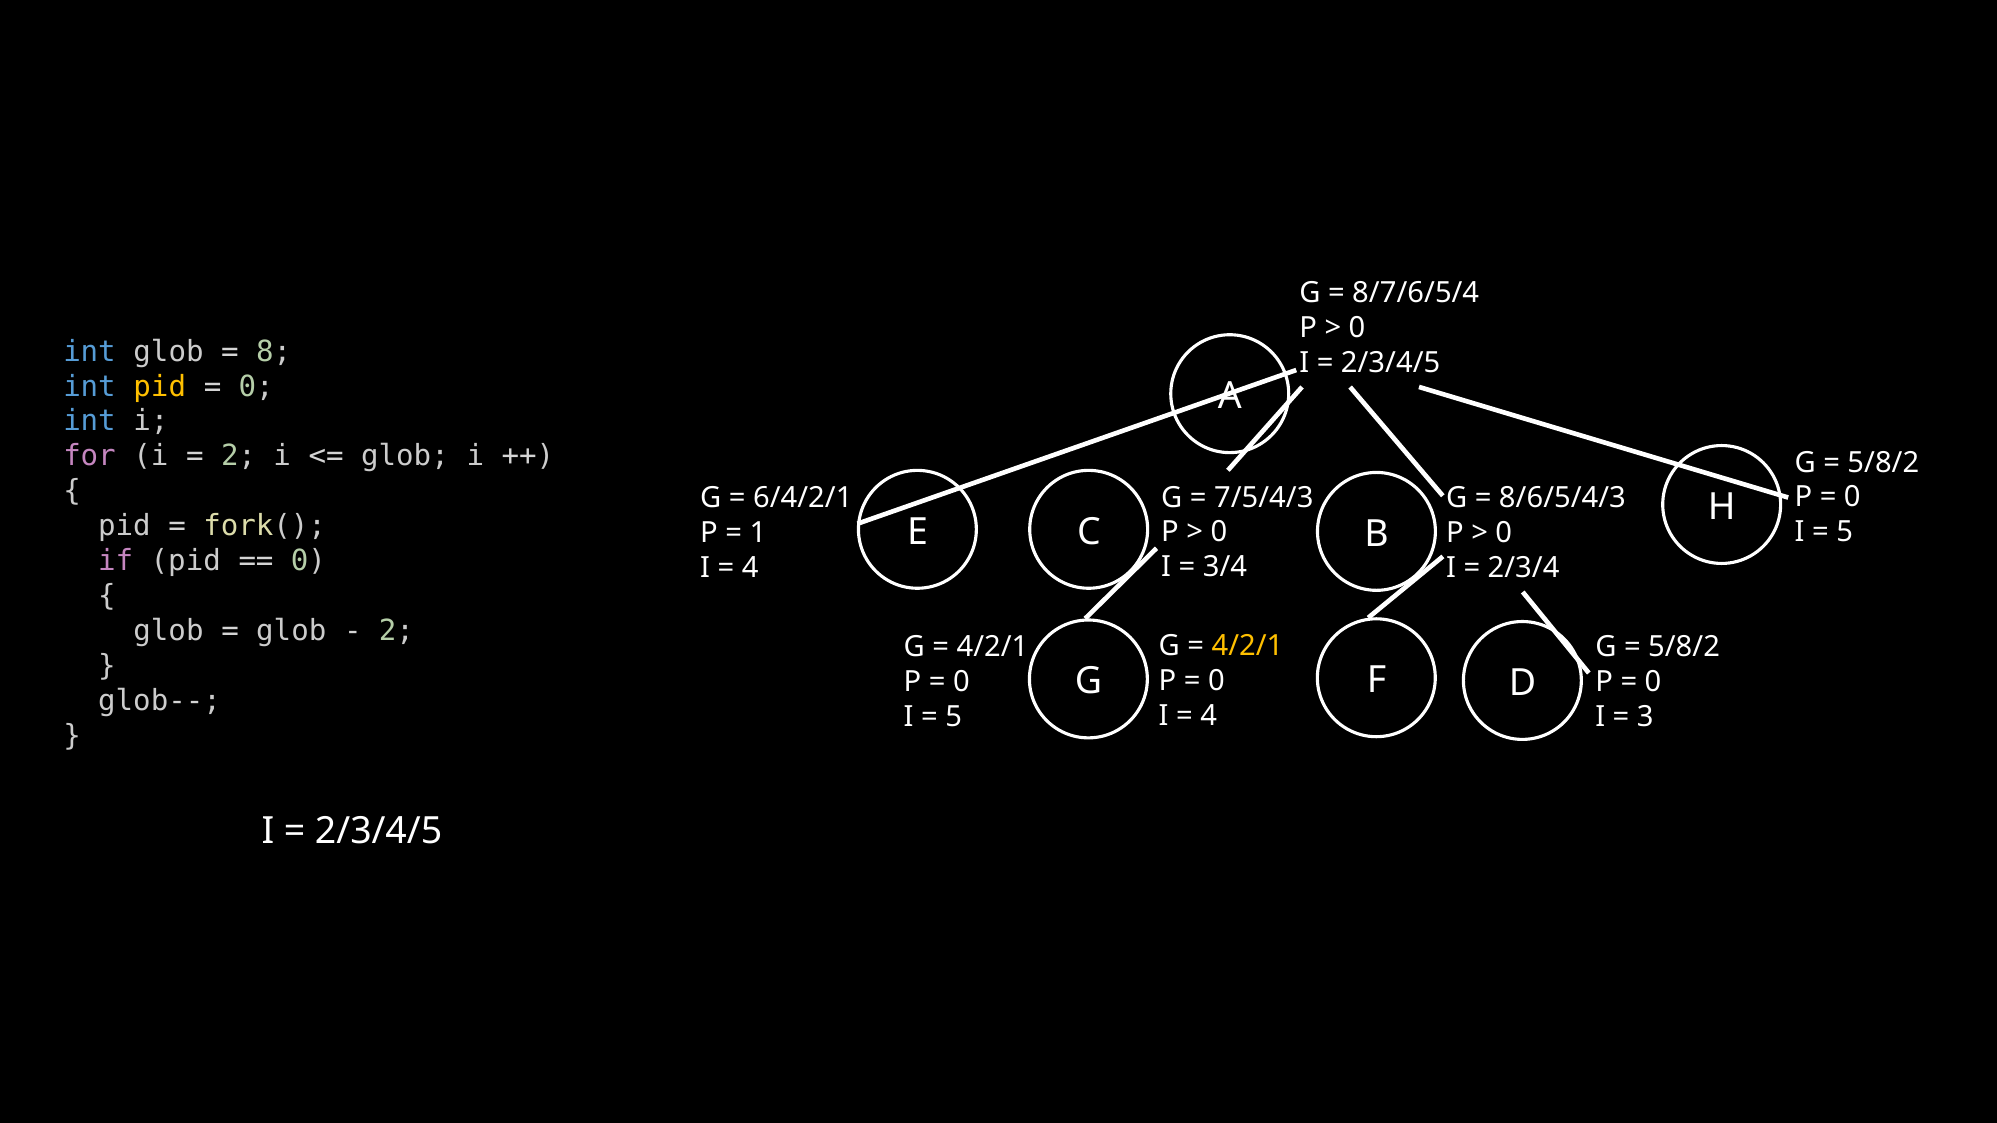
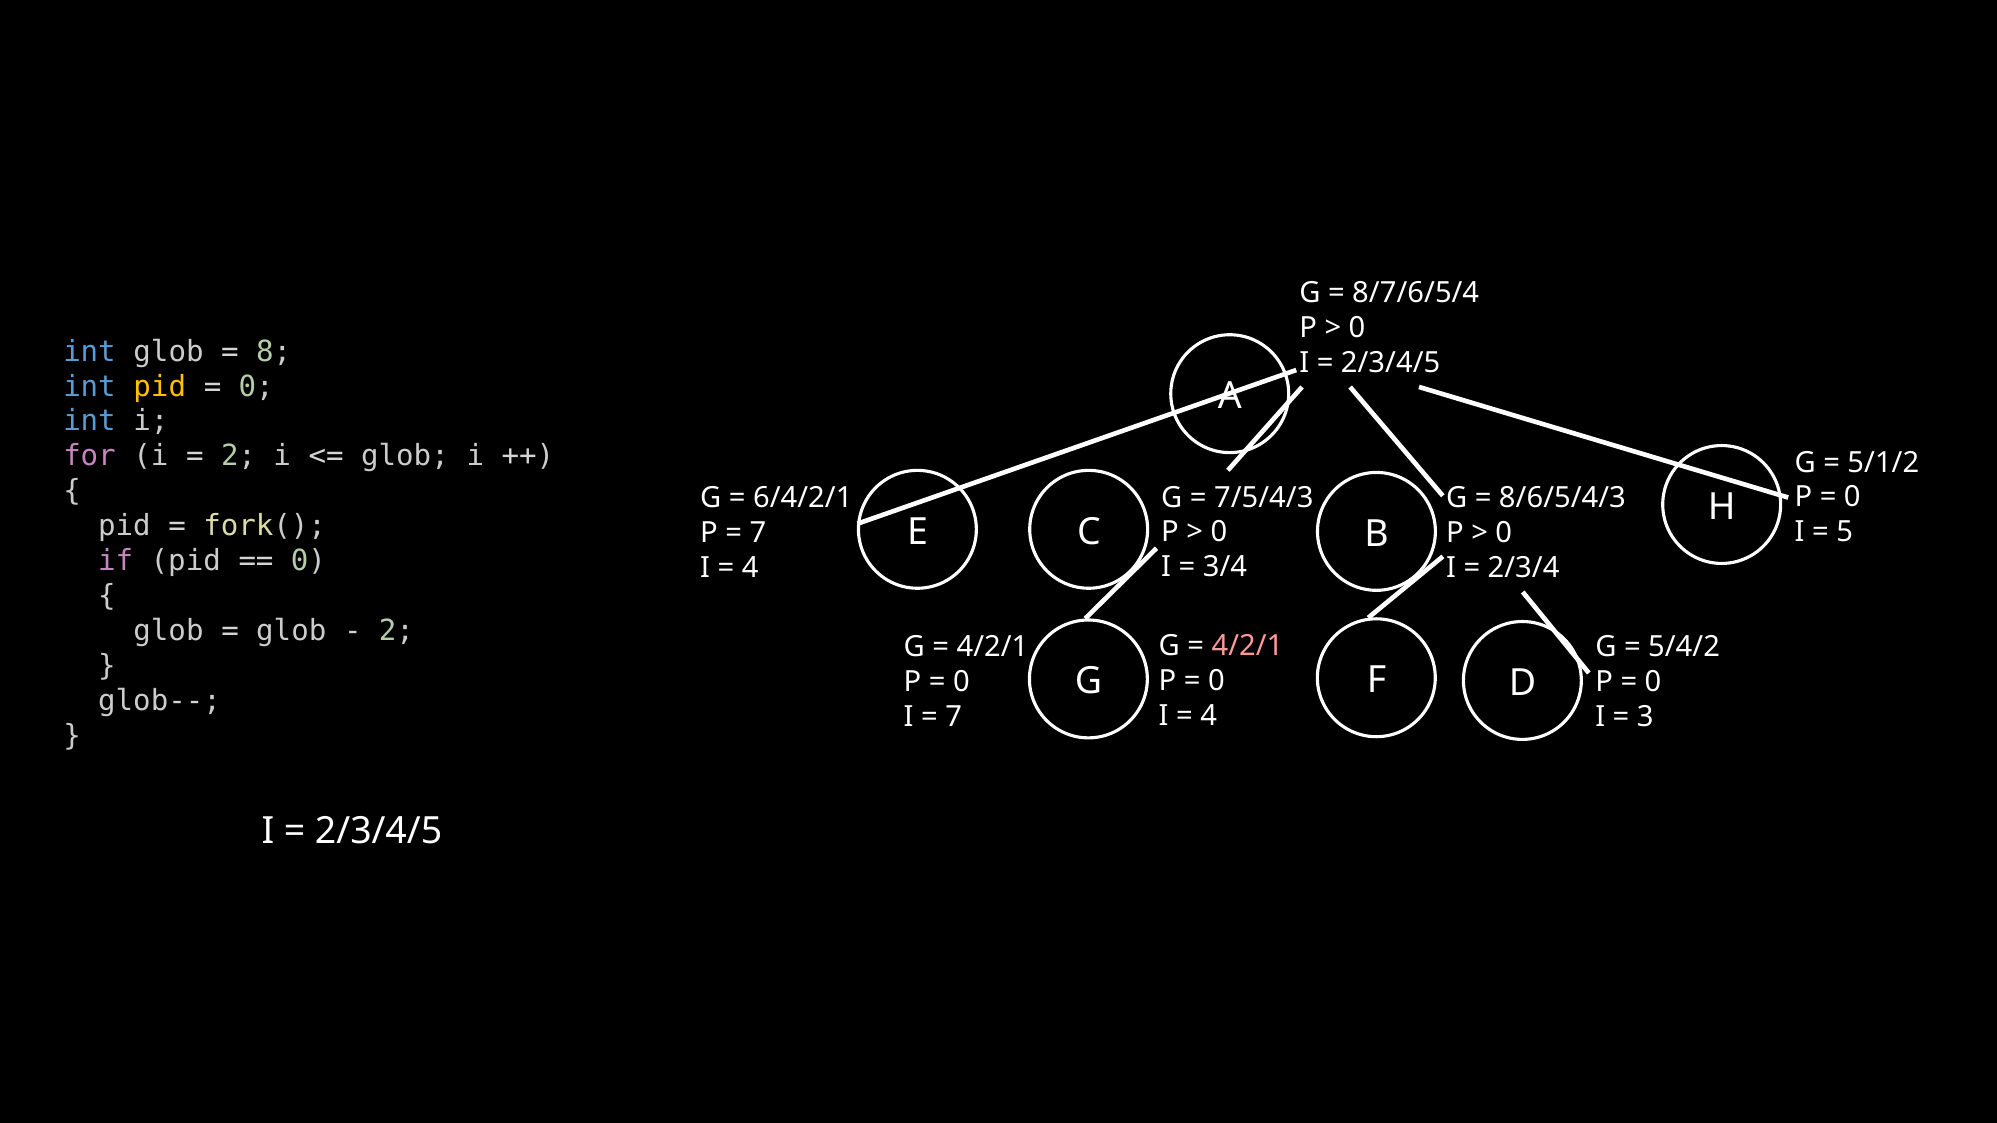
5/8/2 at (1883, 463): 5/8/2 -> 5/1/2
1 at (758, 533): 1 -> 7
4/2/1 at (1247, 646) colour: yellow -> pink
5/8/2 at (1684, 647): 5/8/2 -> 5/4/2
5 at (954, 717): 5 -> 7
